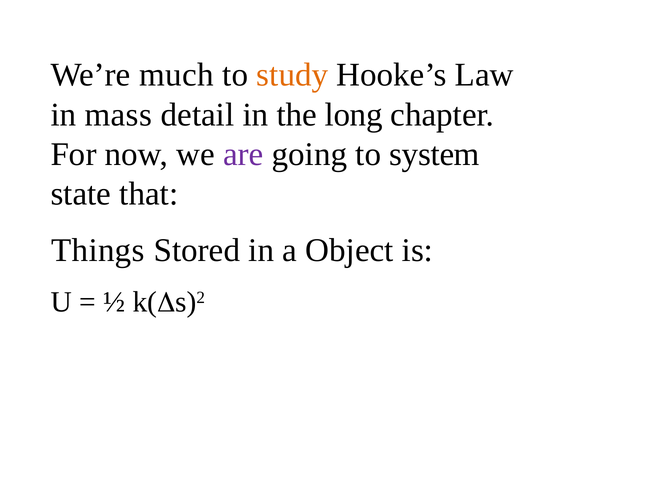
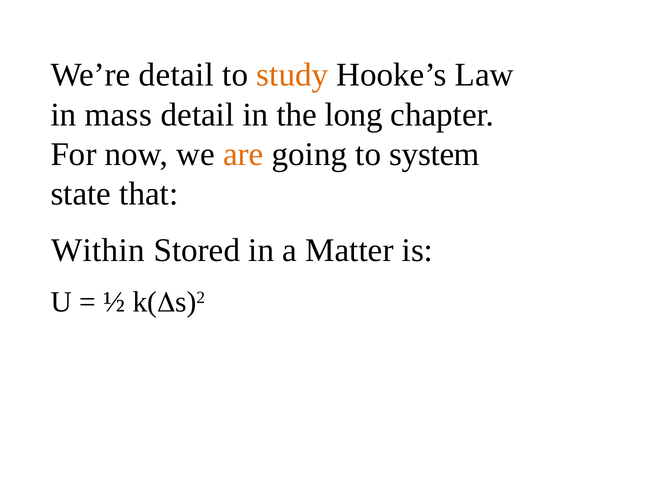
We’re much: much -> detail
are colour: purple -> orange
Things: Things -> Within
Object: Object -> Matter
